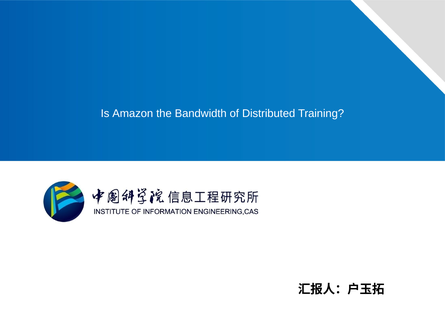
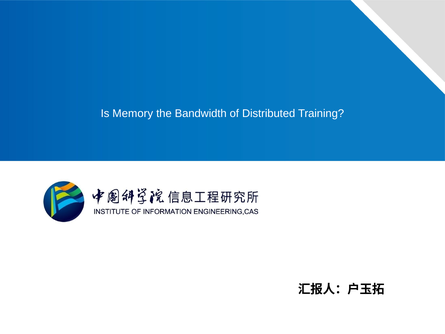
Amazon: Amazon -> Memory
